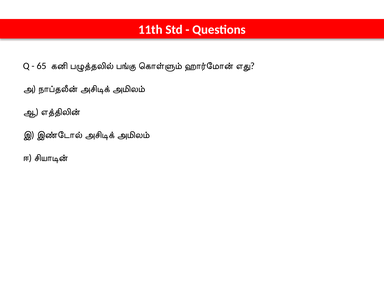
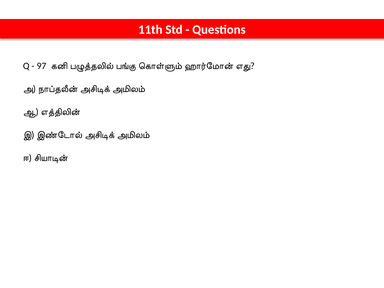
65: 65 -> 97
